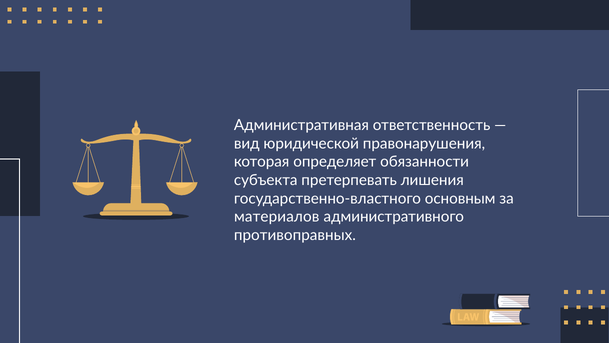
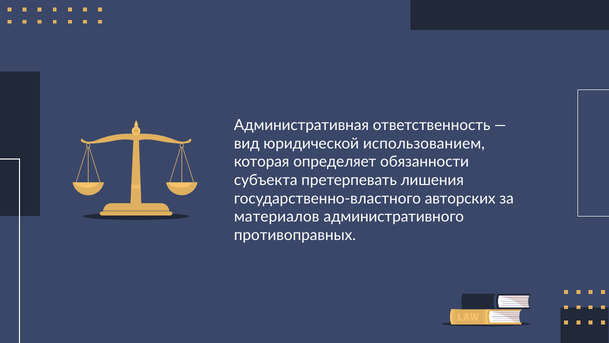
правонарушения: правонарушения -> использованием
основным: основным -> авторских
